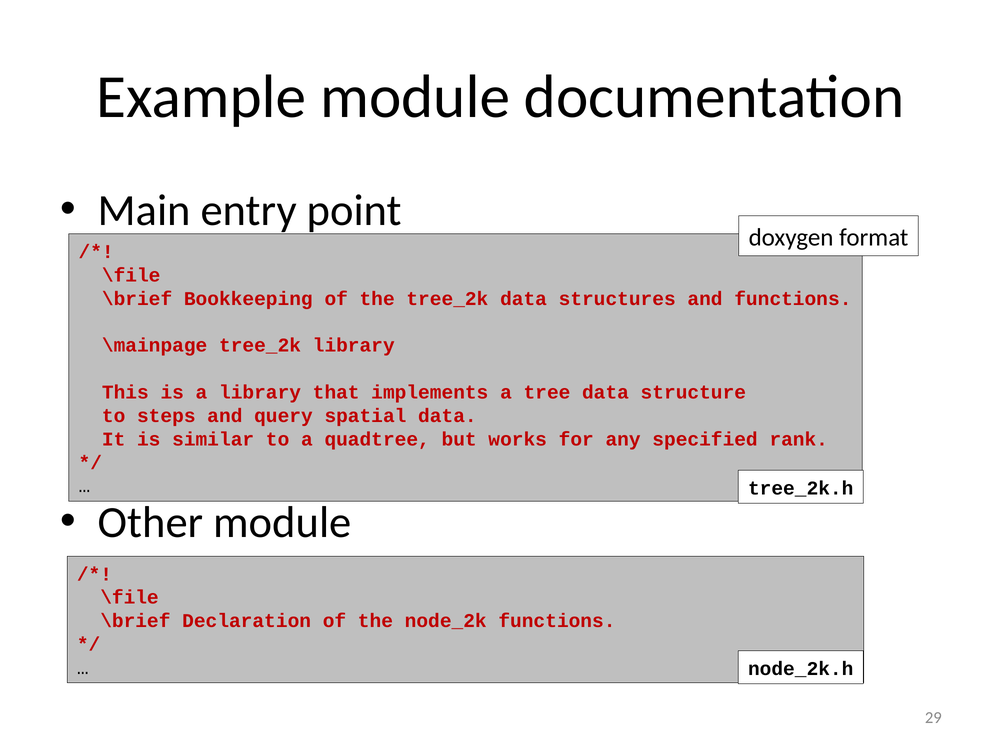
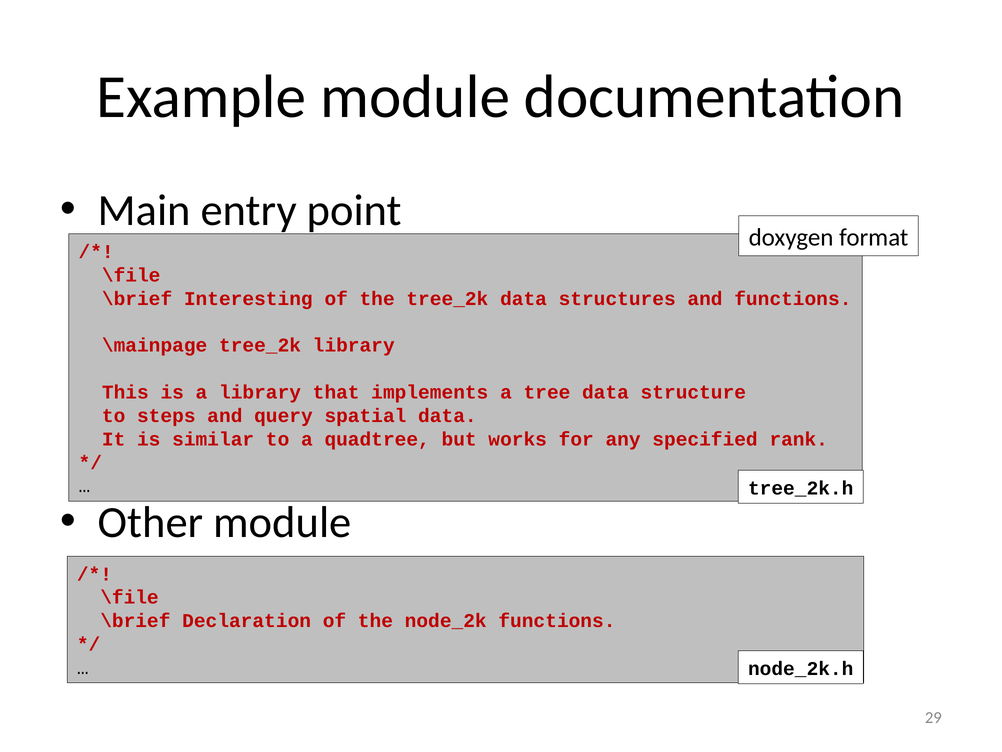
Bookkeeping: Bookkeeping -> Interesting
